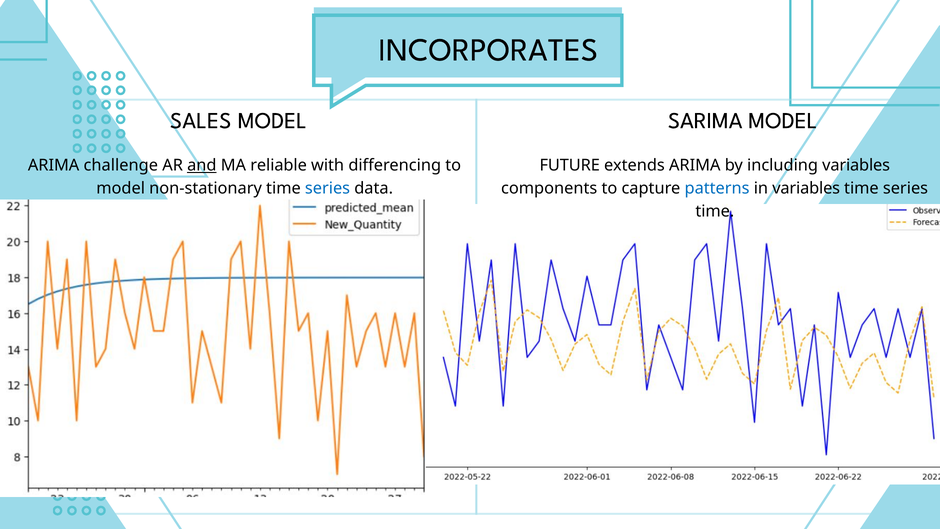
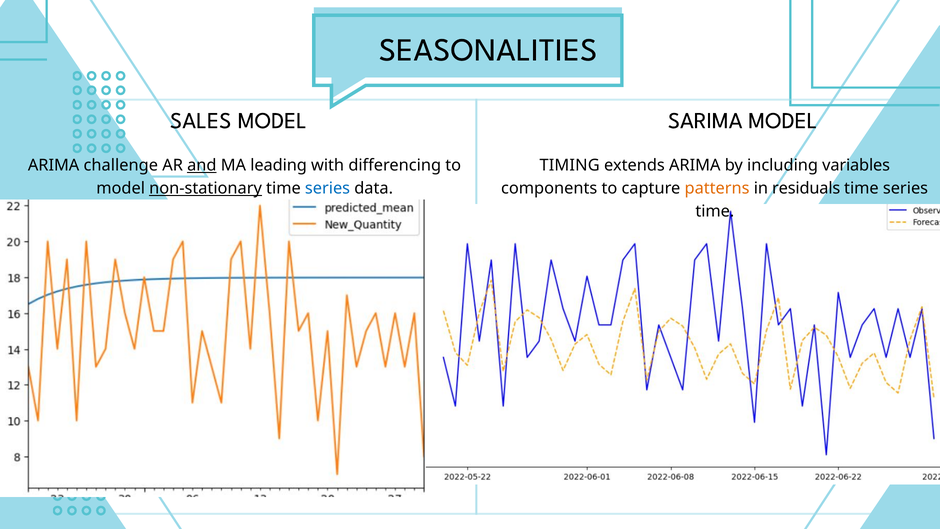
INCORPORATES: INCORPORATES -> SEASONALITIES
reliable: reliable -> leading
FUTURE: FUTURE -> TIMING
non-stationary underline: none -> present
patterns colour: blue -> orange
in variables: variables -> residuals
